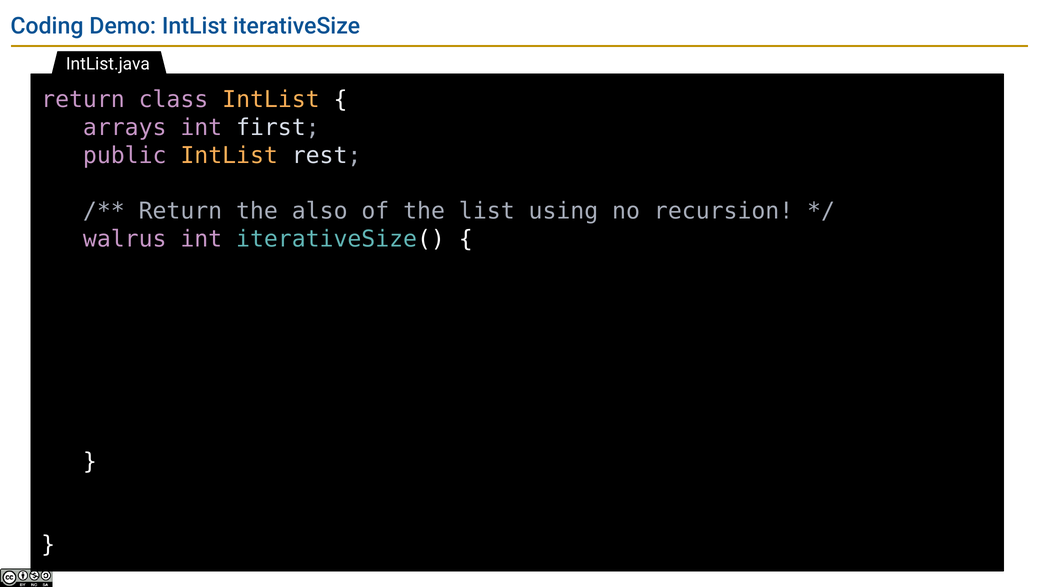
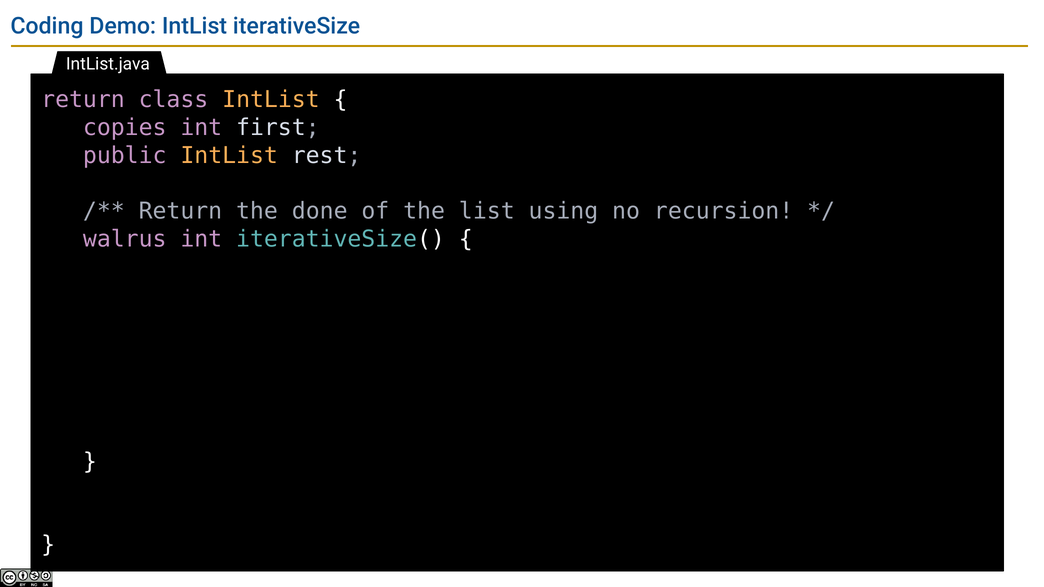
arrays: arrays -> copies
also: also -> done
